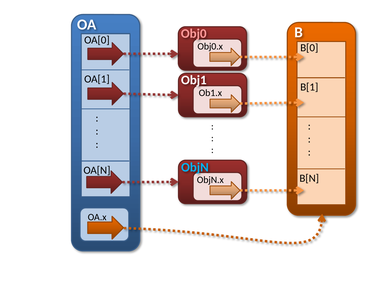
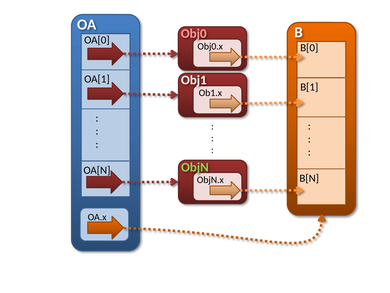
ObjN colour: light blue -> light green
